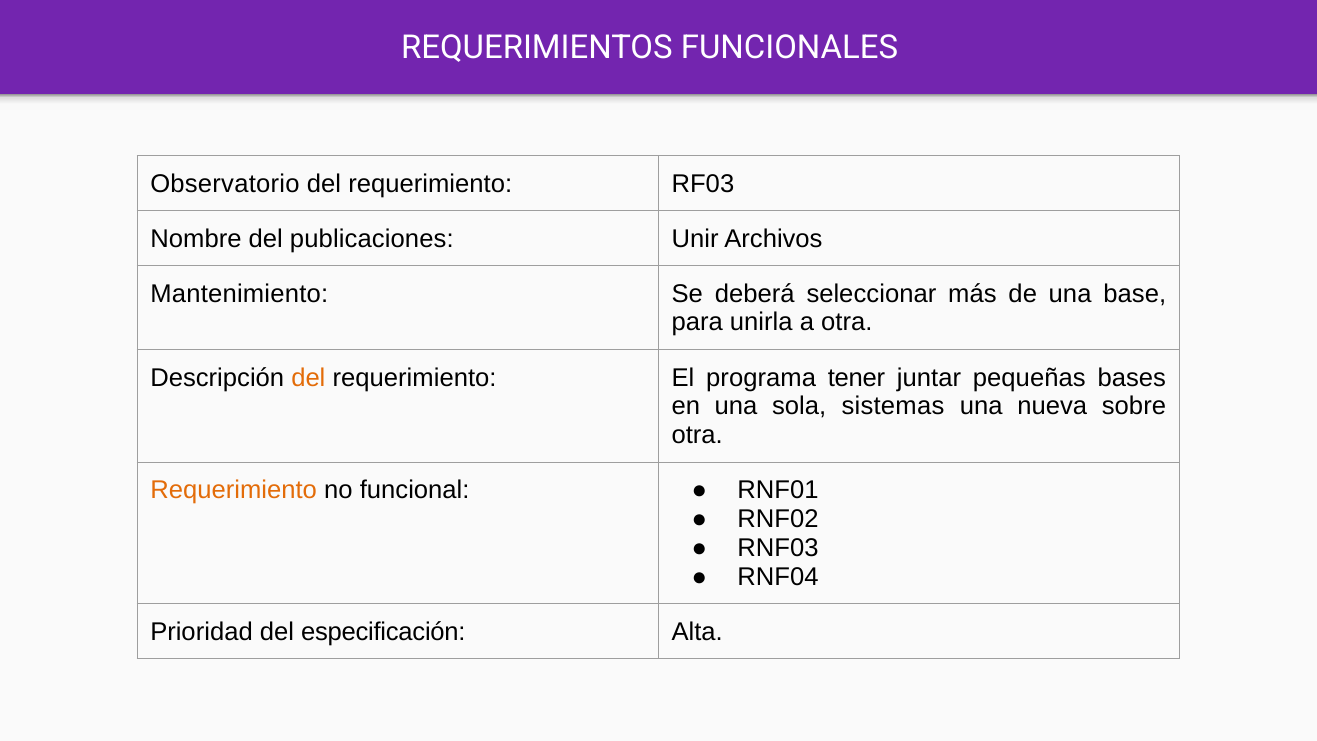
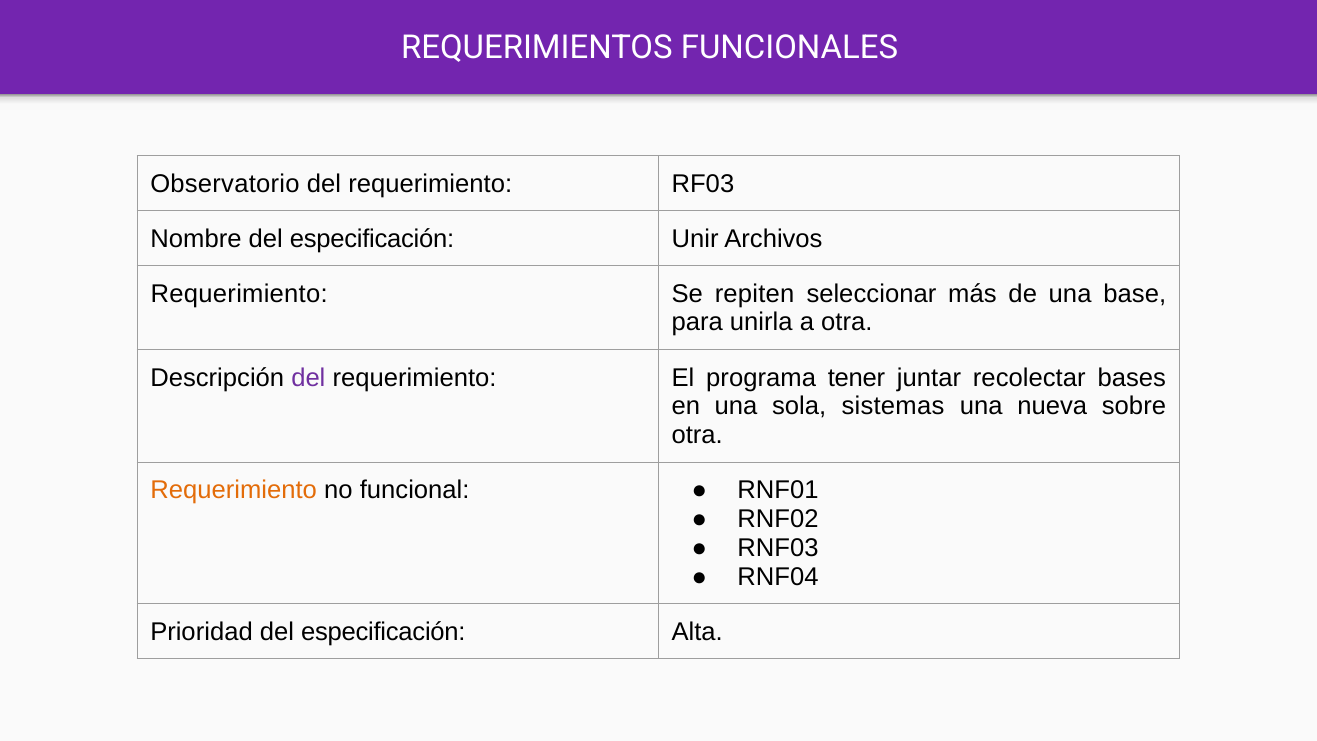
Nombre del publicaciones: publicaciones -> especificación
Mantenimiento at (239, 294): Mantenimiento -> Requerimiento
deberá: deberá -> repiten
del at (308, 378) colour: orange -> purple
pequeñas: pequeñas -> recolectar
